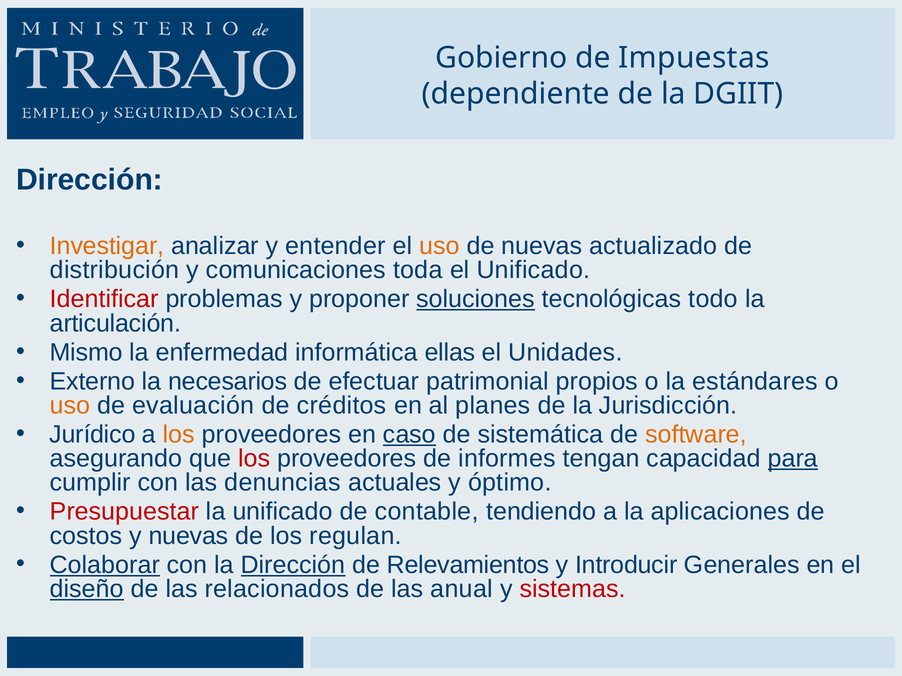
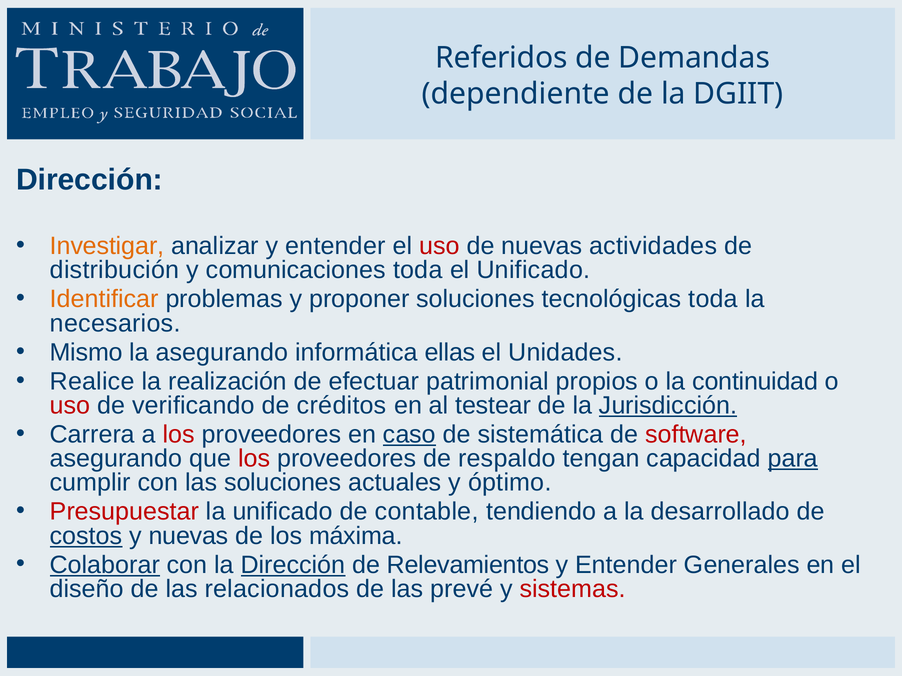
Gobierno: Gobierno -> Referidos
Impuestas: Impuestas -> Demandas
uso at (439, 246) colour: orange -> red
actualizado: actualizado -> actividades
Identificar colour: red -> orange
soluciones at (476, 299) underline: present -> none
tecnológicas todo: todo -> toda
articulación: articulación -> necesarios
la enfermedad: enfermedad -> asegurando
Externo: Externo -> Realice
necesarios: necesarios -> realización
estándares: estándares -> continuidad
uso at (70, 406) colour: orange -> red
evaluación: evaluación -> verificando
planes: planes -> testear
Jurisdicción underline: none -> present
Jurídico: Jurídico -> Carrera
los at (179, 435) colour: orange -> red
software colour: orange -> red
informes: informes -> respaldo
las denuncias: denuncias -> soluciones
aplicaciones: aplicaciones -> desarrollado
costos underline: none -> present
regulan: regulan -> máxima
Introducir at (626, 565): Introducir -> Entender
diseño underline: present -> none
anual: anual -> prevé
